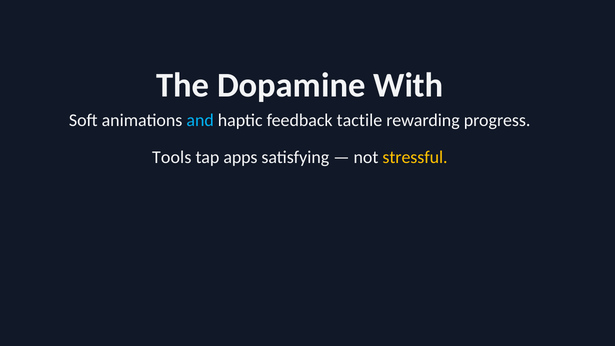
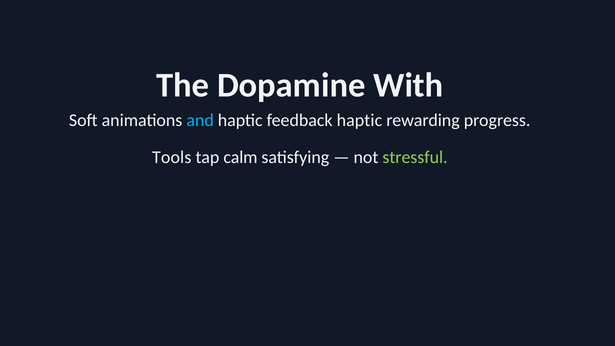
feedback tactile: tactile -> haptic
apps: apps -> calm
stressful colour: yellow -> light green
